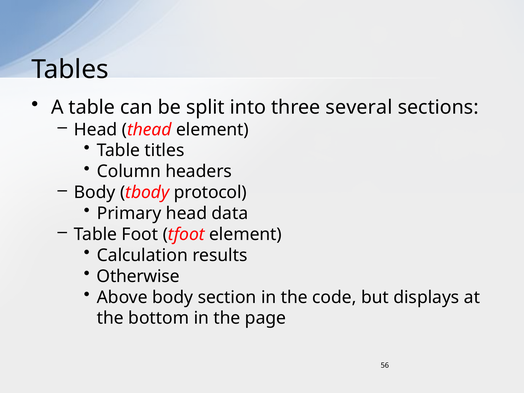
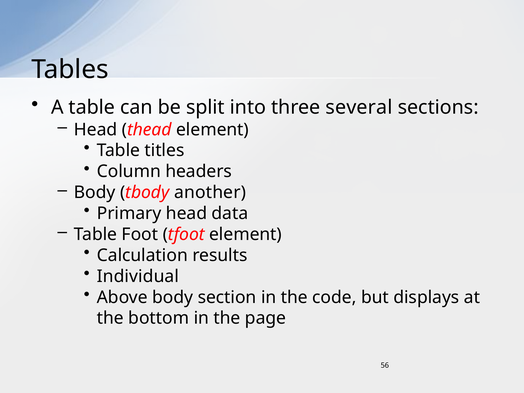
protocol: protocol -> another
Otherwise: Otherwise -> Individual
